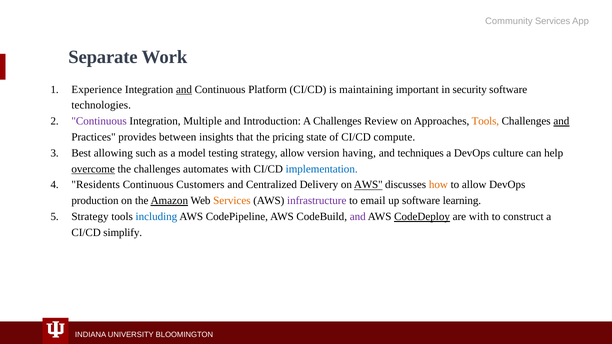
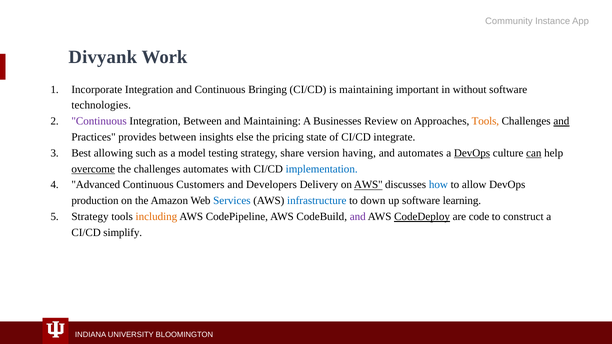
Community Services: Services -> Instance
Separate: Separate -> Divyank
Experience: Experience -> Incorporate
and at (184, 89) underline: present -> none
Platform: Platform -> Bringing
security: security -> without
Integration Multiple: Multiple -> Between
and Introduction: Introduction -> Maintaining
A Challenges: Challenges -> Businesses
that: that -> else
compute: compute -> integrate
strategy allow: allow -> share
and techniques: techniques -> automates
DevOps at (472, 153) underline: none -> present
can underline: none -> present
Residents: Residents -> Advanced
Centralized: Centralized -> Developers
how colour: orange -> blue
Amazon underline: present -> none
Services at (232, 201) colour: orange -> blue
infrastructure colour: purple -> blue
email: email -> down
including colour: blue -> orange
are with: with -> code
